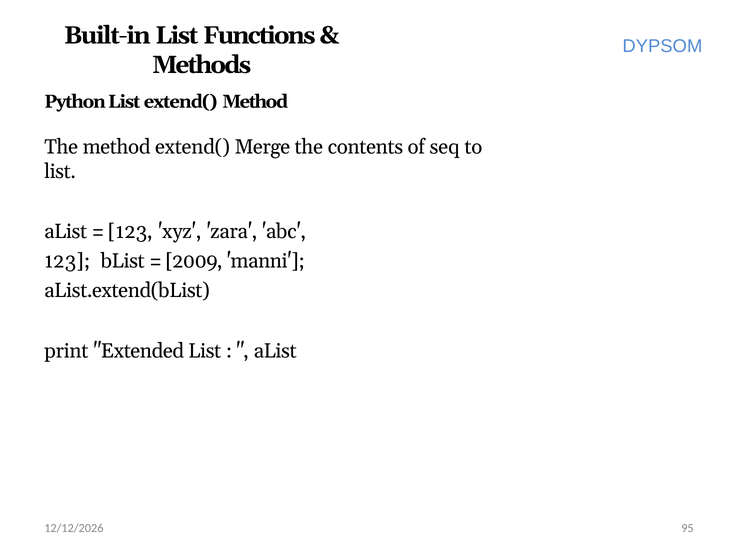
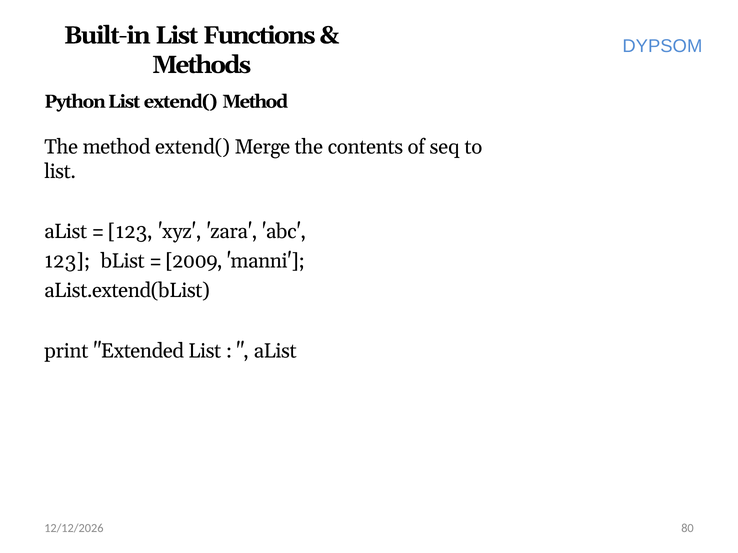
95: 95 -> 80
